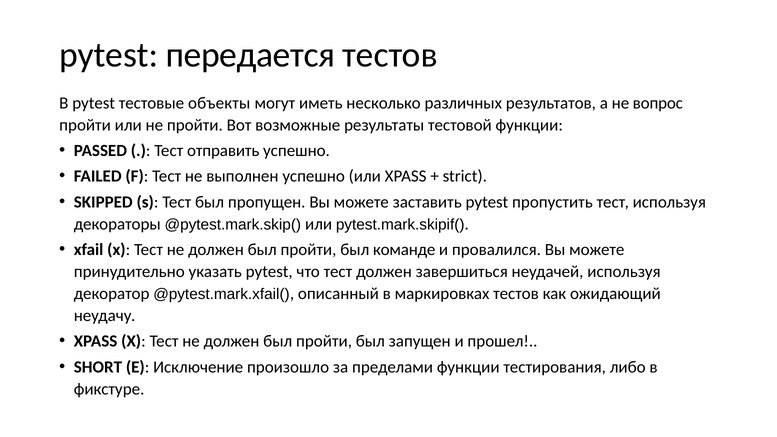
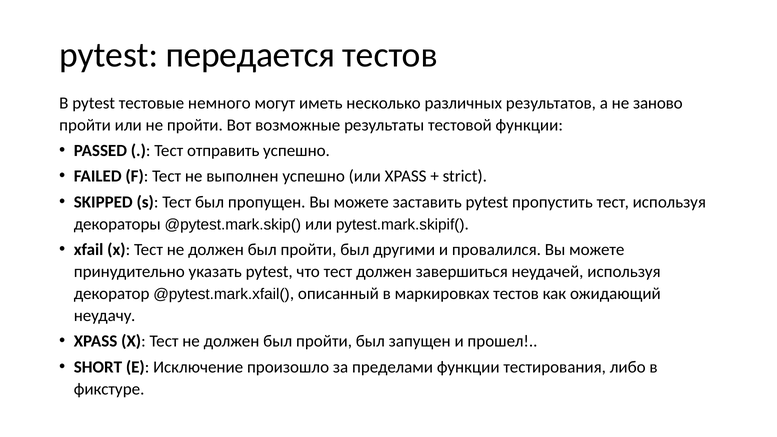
объекты: объекты -> немного
вопрос: вопрос -> заново
команде: команде -> другими
